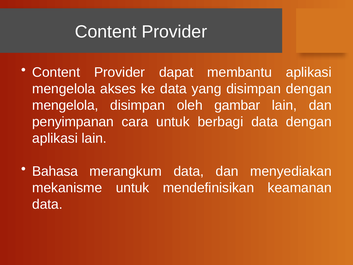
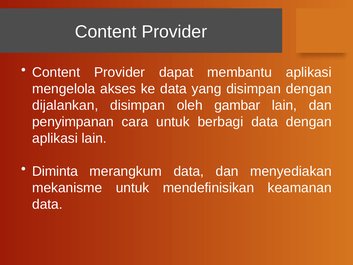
mengelola at (65, 105): mengelola -> dijalankan
Bahasa: Bahasa -> Diminta
